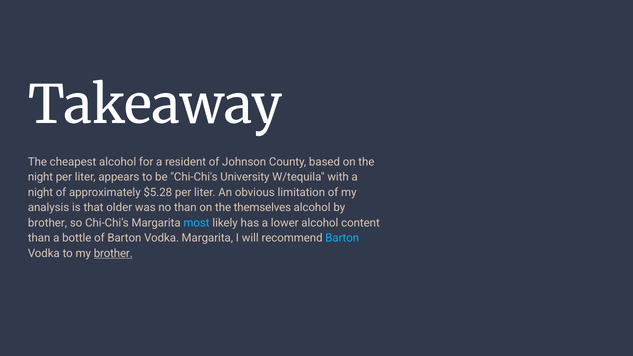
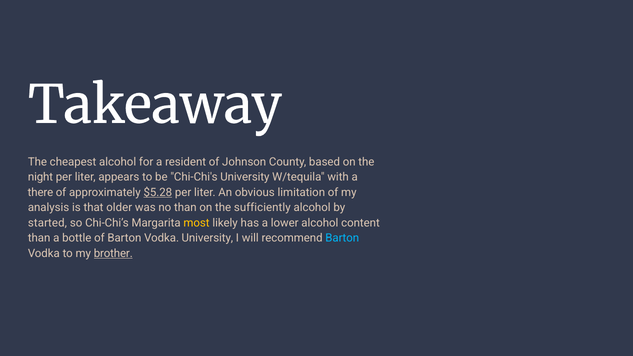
night at (40, 192): night -> there
$5.28 underline: none -> present
themselves: themselves -> sufficiently
brother at (47, 223): brother -> started
most colour: light blue -> yellow
Vodka Margarita: Margarita -> University
